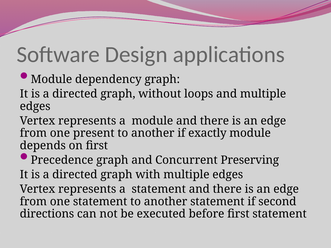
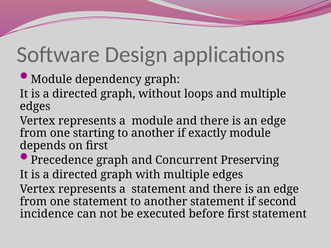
present: present -> starting
directions: directions -> incidence
